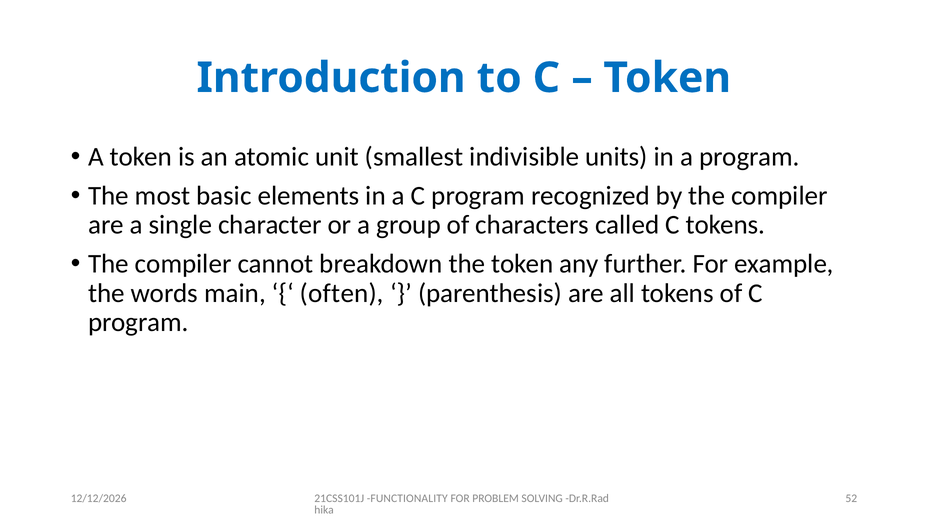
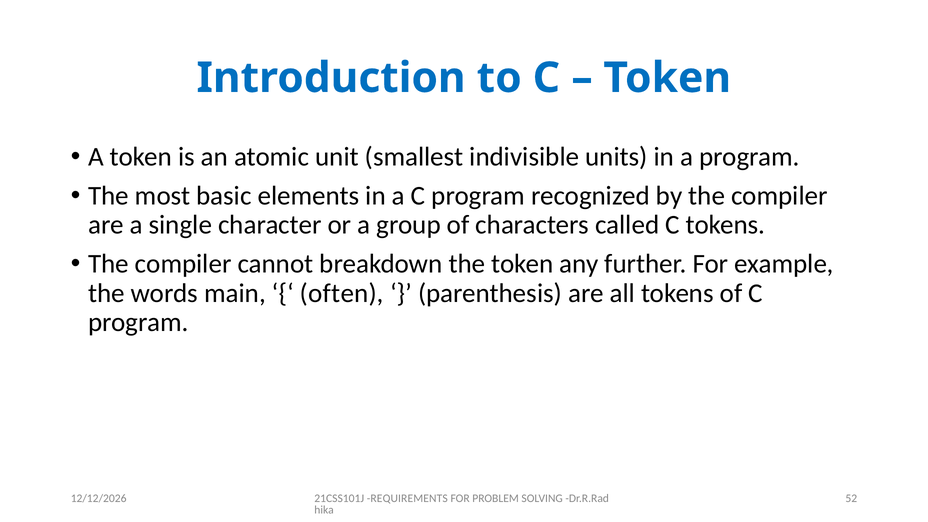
FUNCTIONALITY: FUNCTIONALITY -> REQUIREMENTS
